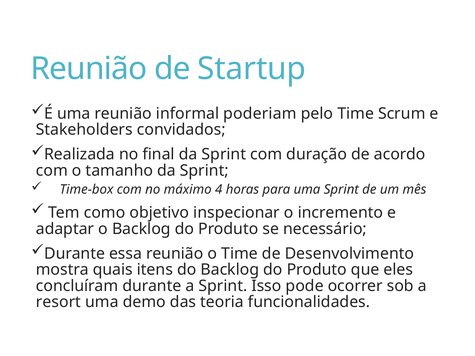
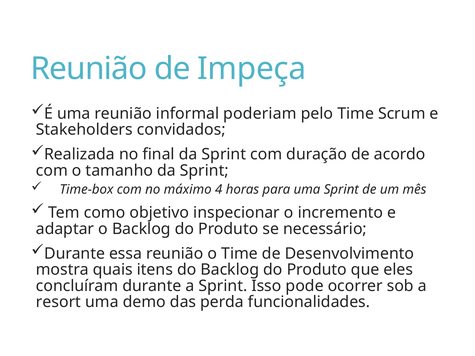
Startup: Startup -> Impeça
teoria: teoria -> perda
